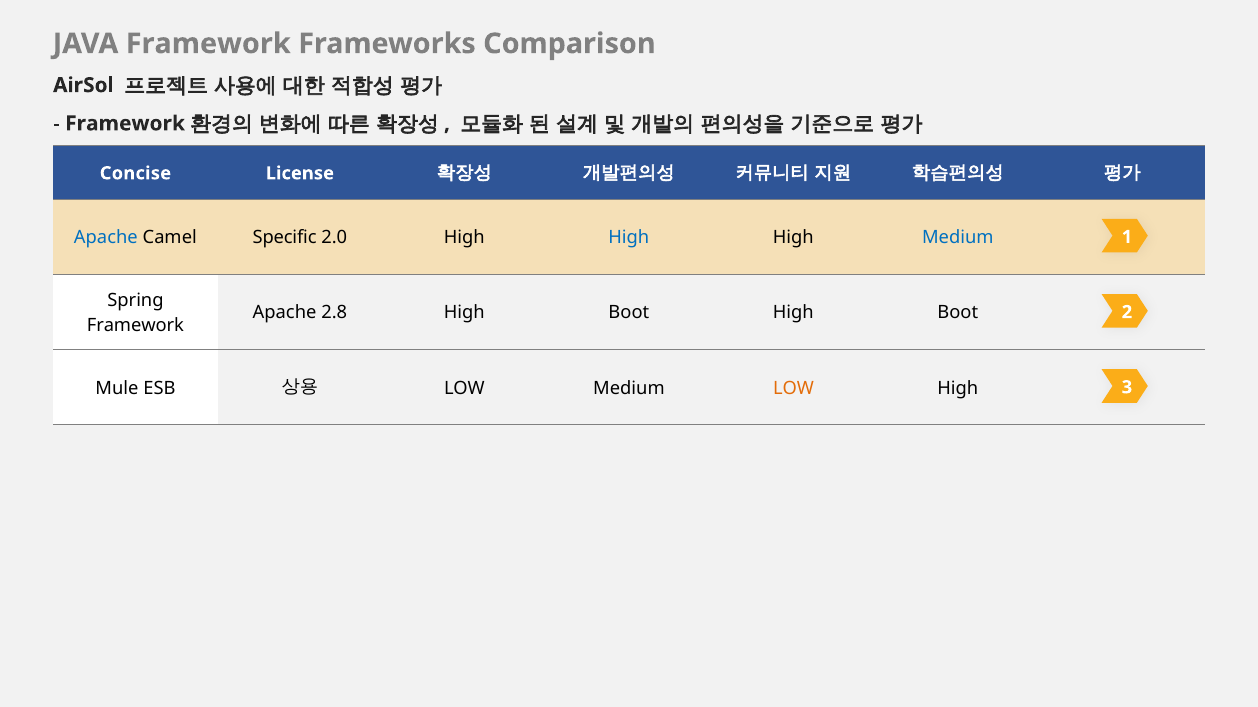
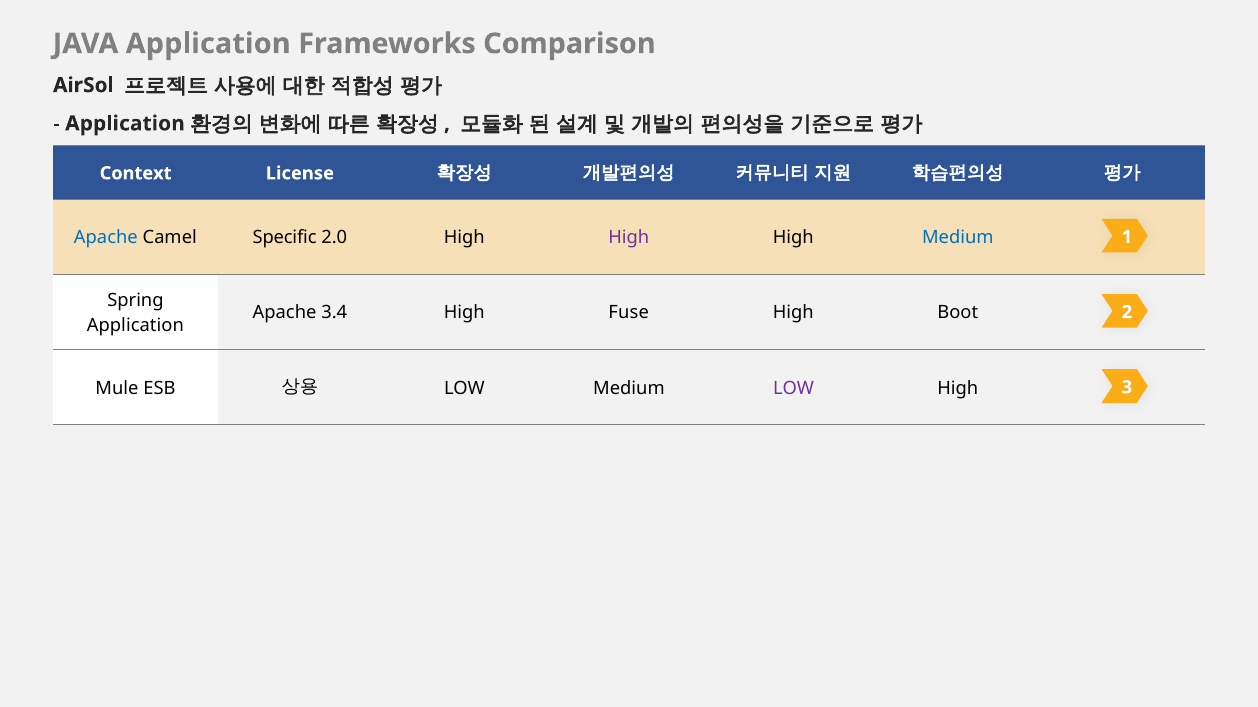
JAVA Framework: Framework -> Application
Framework at (125, 124): Framework -> Application
Concise: Concise -> Context
High at (629, 238) colour: blue -> purple
2.8: 2.8 -> 3.4
Boot at (629, 313): Boot -> Fuse
Framework at (135, 326): Framework -> Application
LOW at (794, 388) colour: orange -> purple
